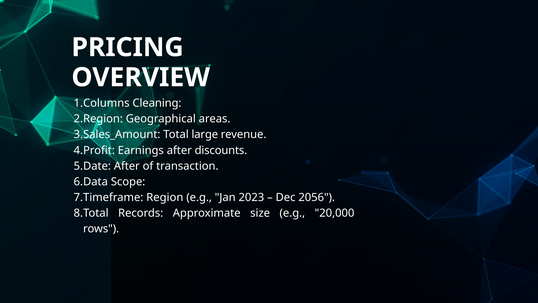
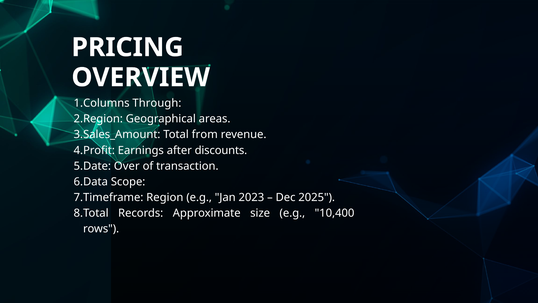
Cleaning: Cleaning -> Through
large: large -> from
After at (127, 166): After -> Over
2056: 2056 -> 2025
20,000: 20,000 -> 10,400
